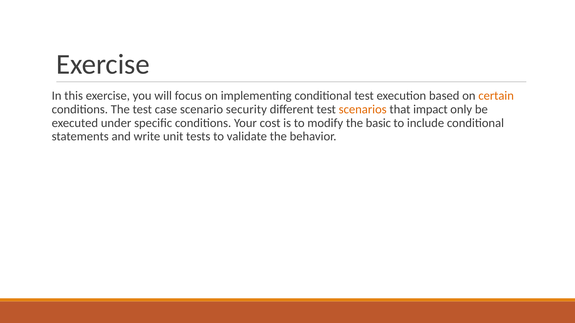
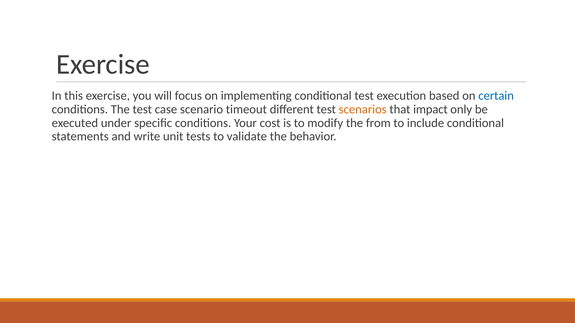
certain colour: orange -> blue
security: security -> timeout
basic: basic -> from
